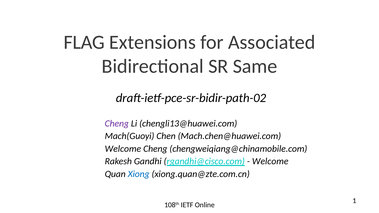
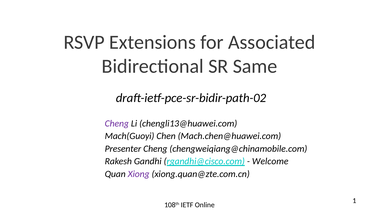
FLAG: FLAG -> RSVP
Welcome at (123, 149): Welcome -> Presenter
Xiong colour: blue -> purple
